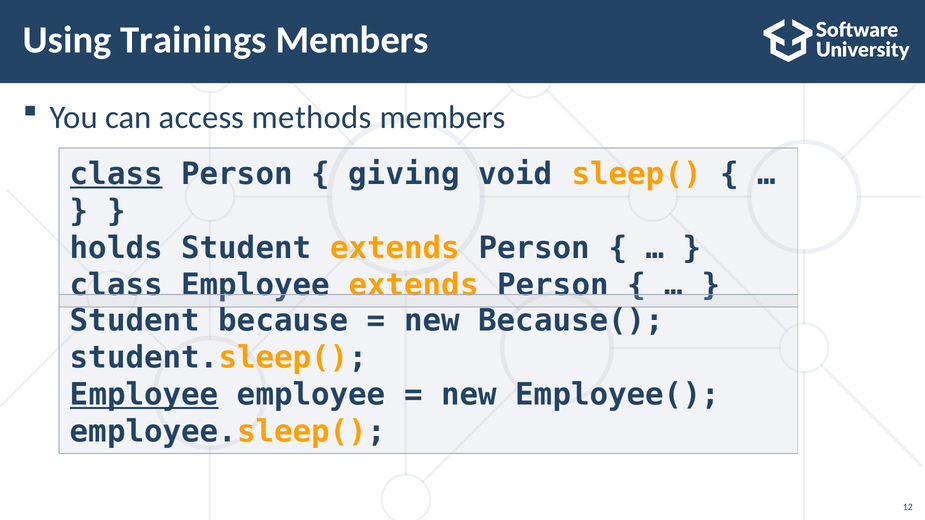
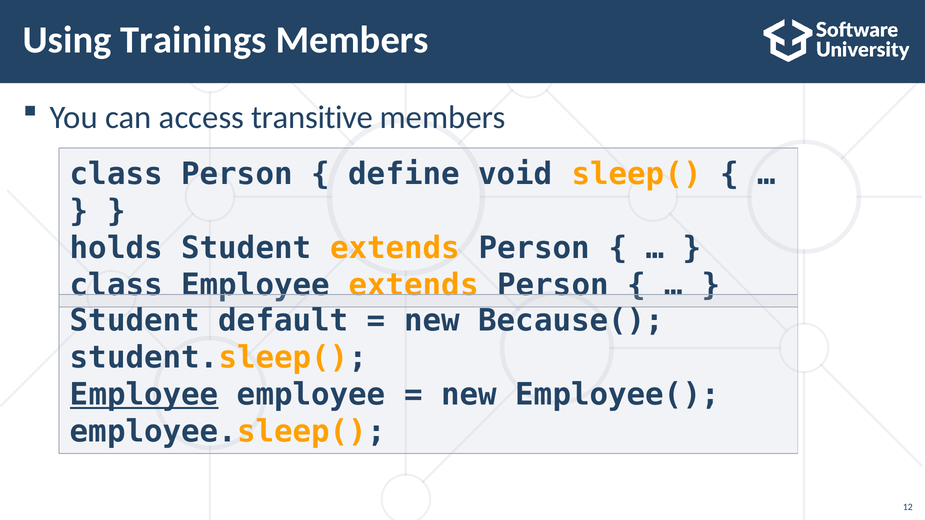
methods: methods -> transitive
class at (116, 174) underline: present -> none
giving: giving -> define
because: because -> default
